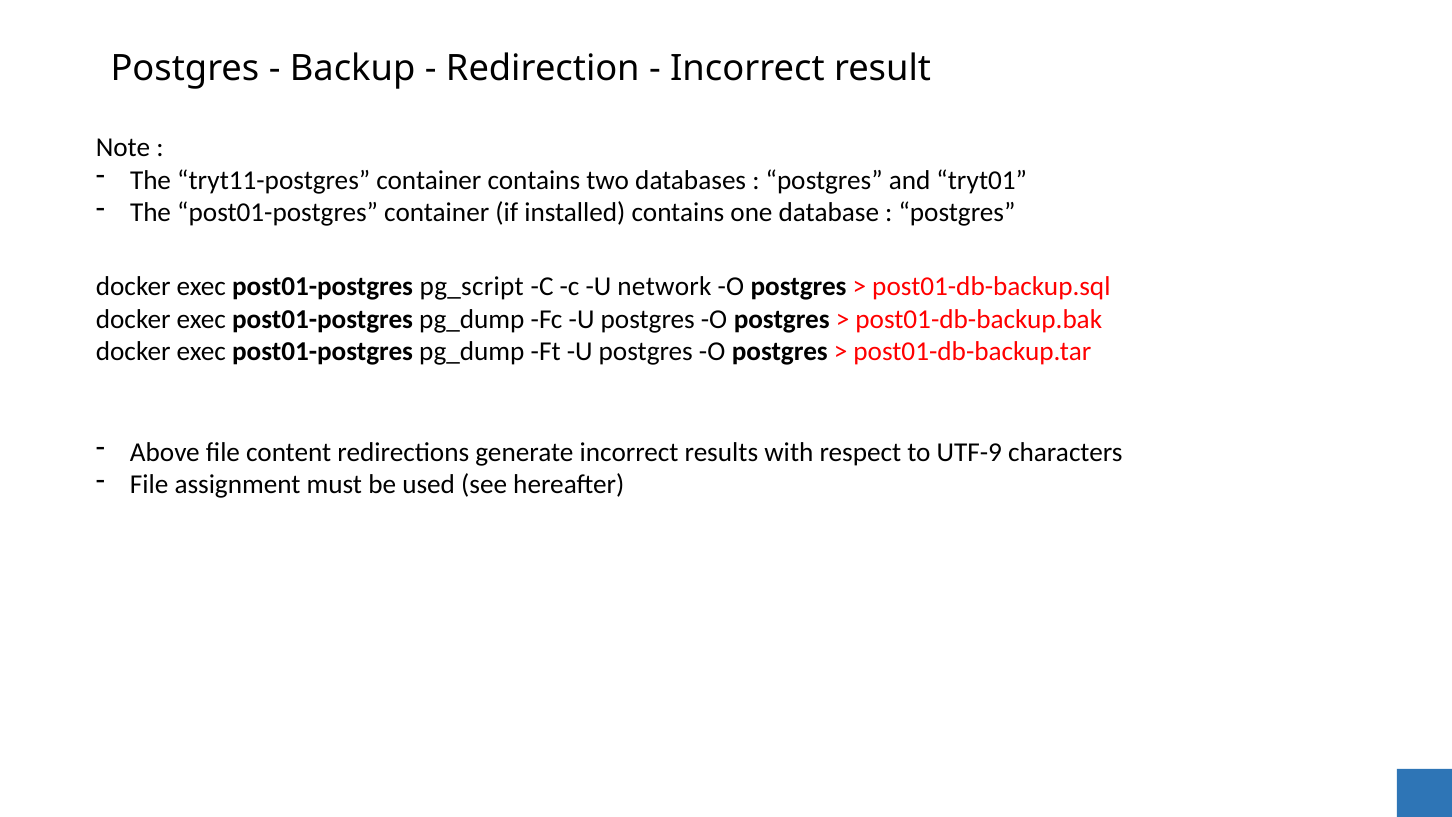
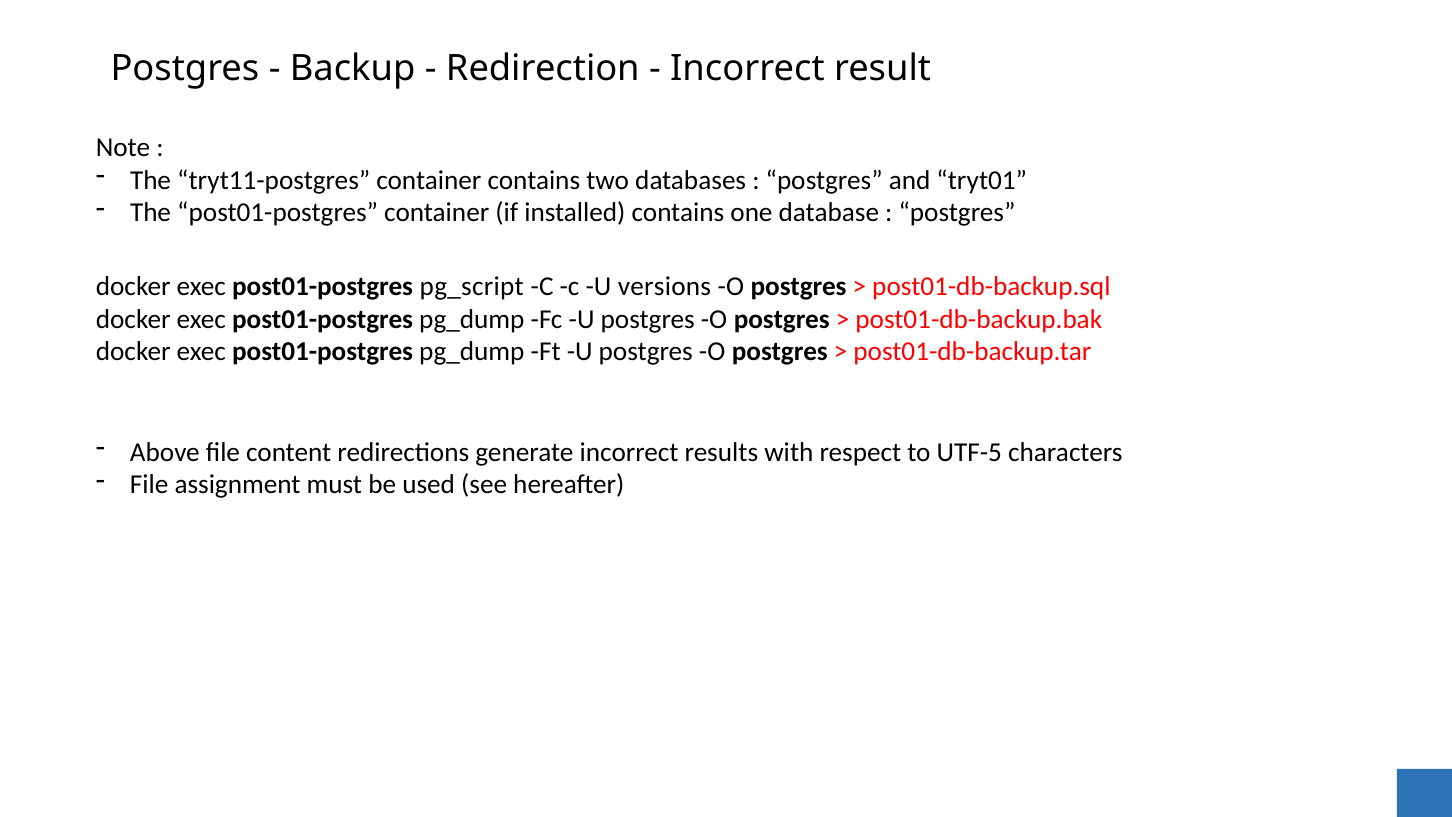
network: network -> versions
UTF-9: UTF-9 -> UTF-5
